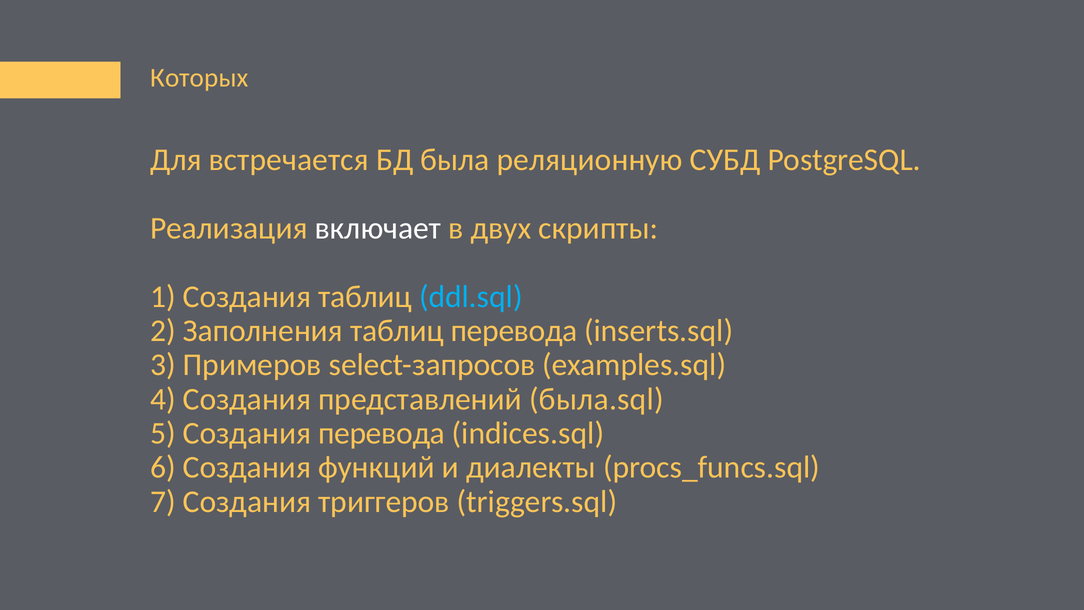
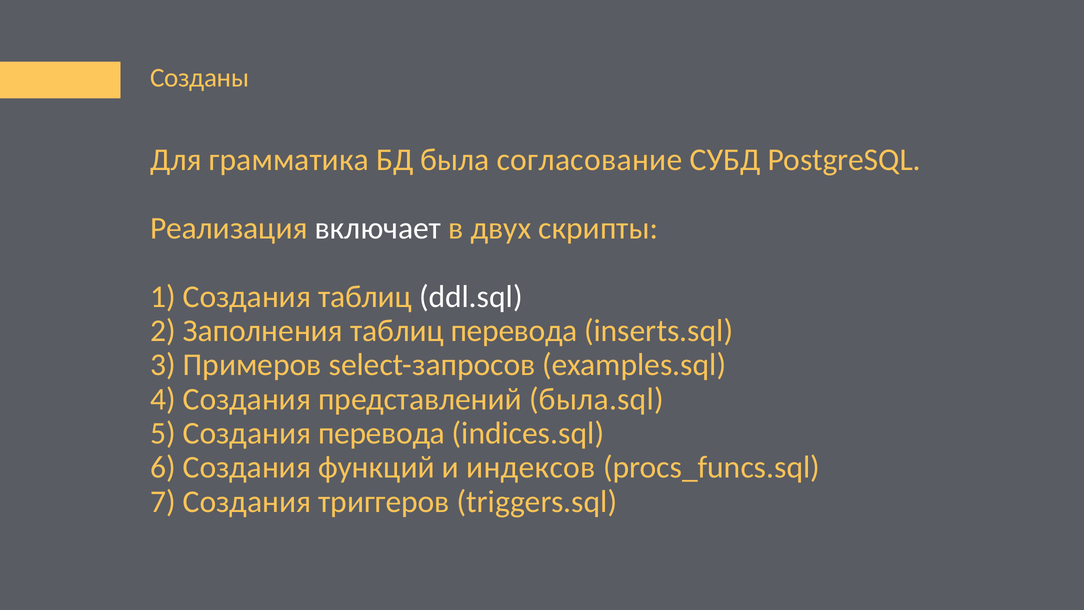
Которых: Которых -> Созданы
встречается: встречается -> грамматика
реляционную: реляционную -> согласование
ddl.sql colour: light blue -> white
диалекты: диалекты -> индексов
